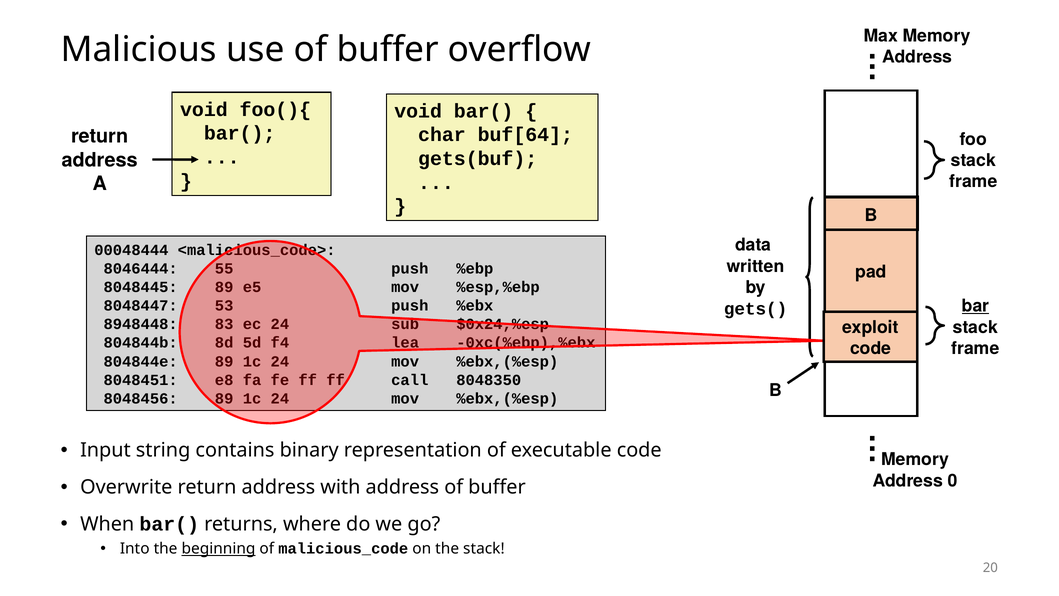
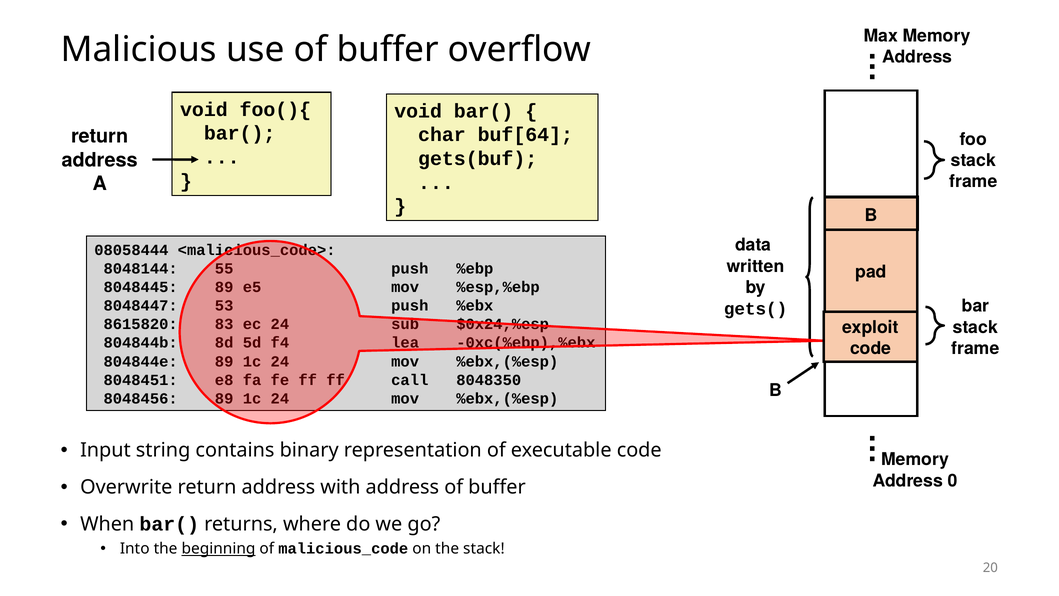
00048444: 00048444 -> 08058444
8046444: 8046444 -> 8048144
bar underline: present -> none
8948448: 8948448 -> 8615820
